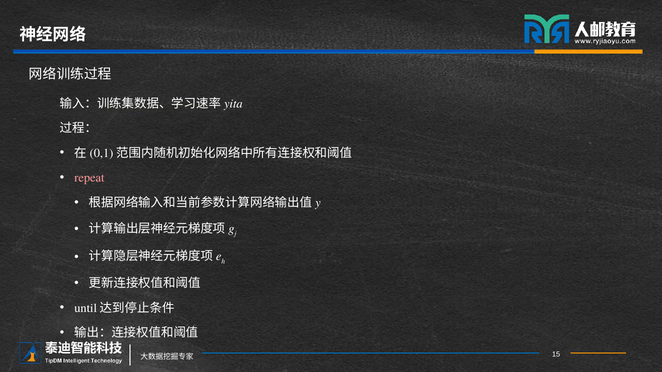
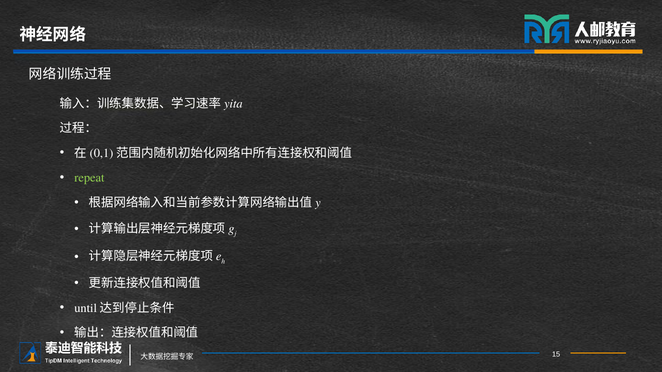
repeat colour: pink -> light green
